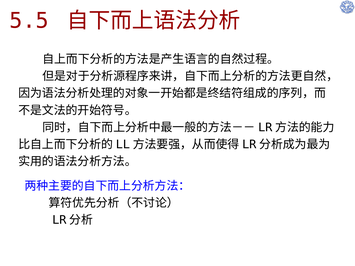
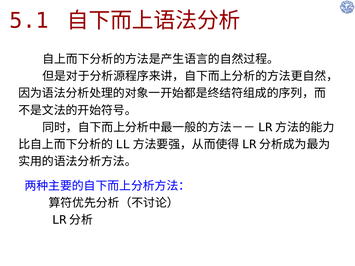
5.5: 5.5 -> 5.1
